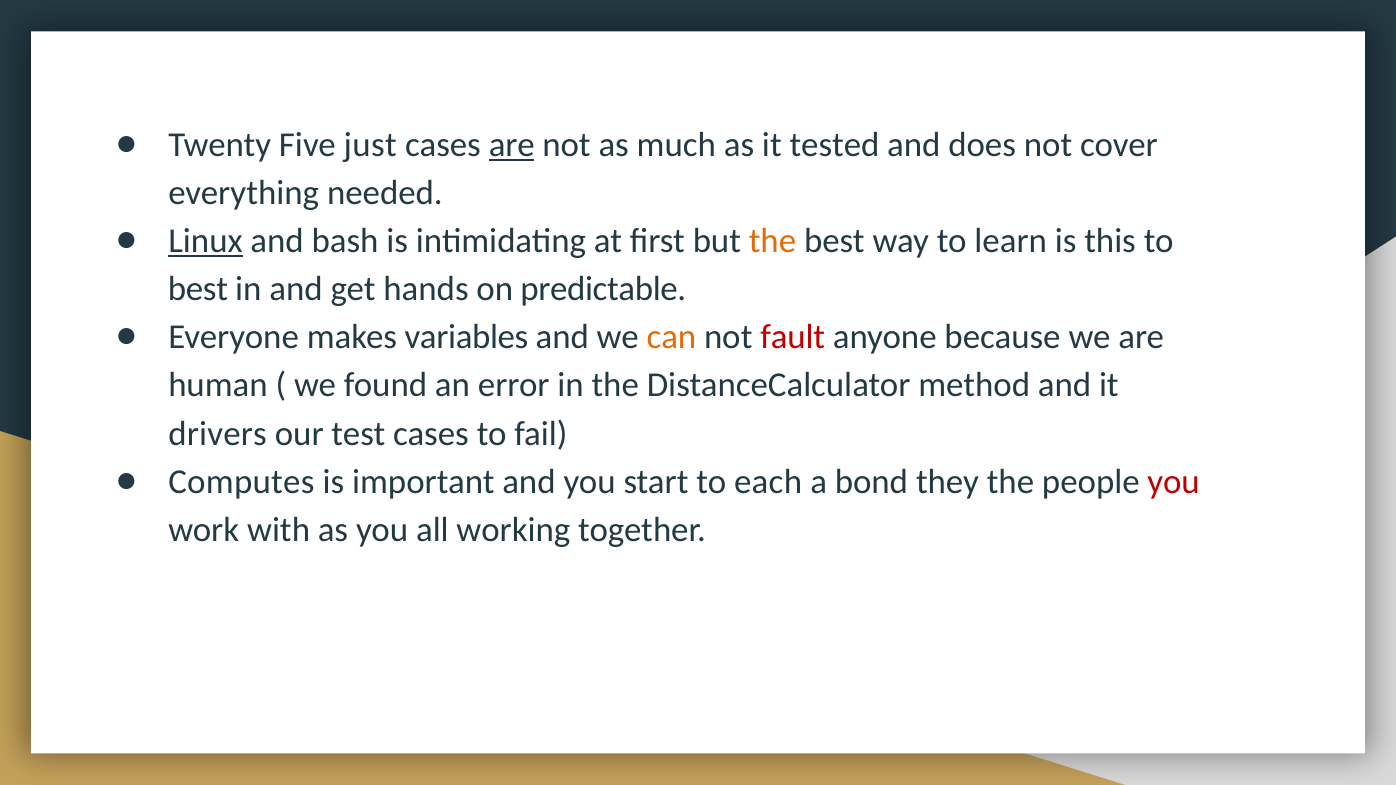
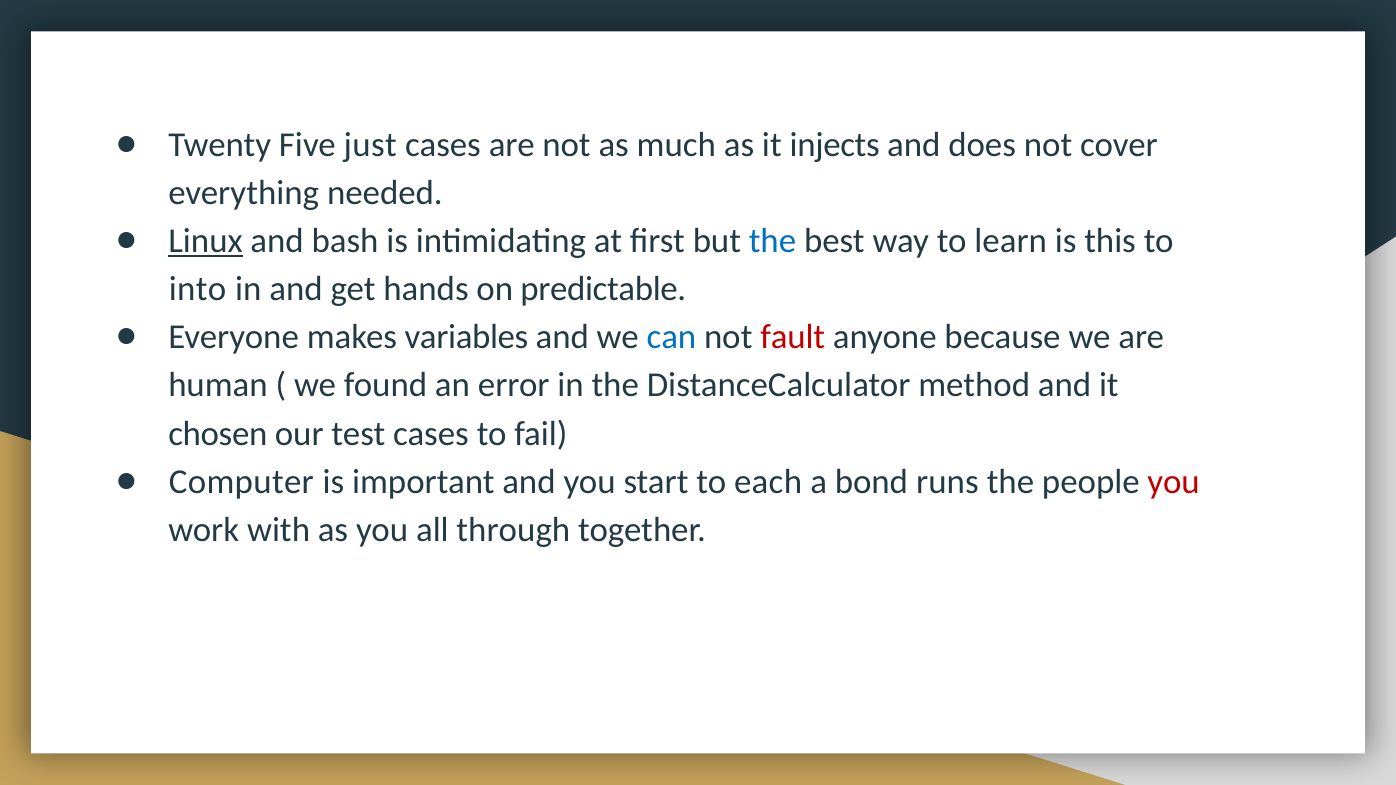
are at (512, 145) underline: present -> none
tested: tested -> injects
the at (772, 241) colour: orange -> blue
best at (198, 289): best -> into
can colour: orange -> blue
drivers: drivers -> chosen
Computes: Computes -> Computer
they: they -> runs
working: working -> through
